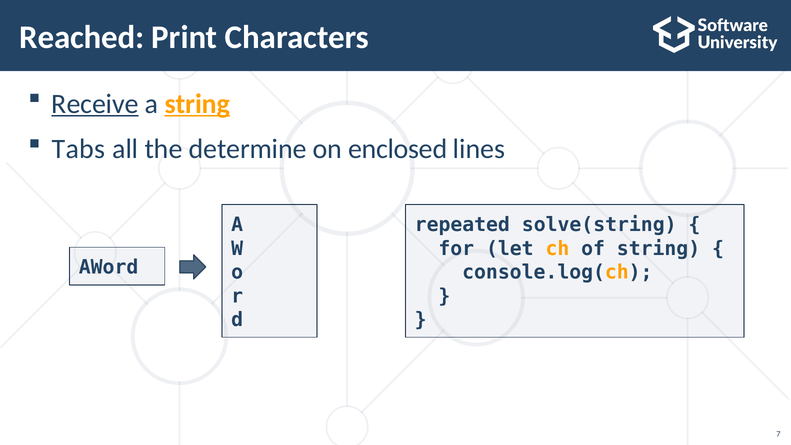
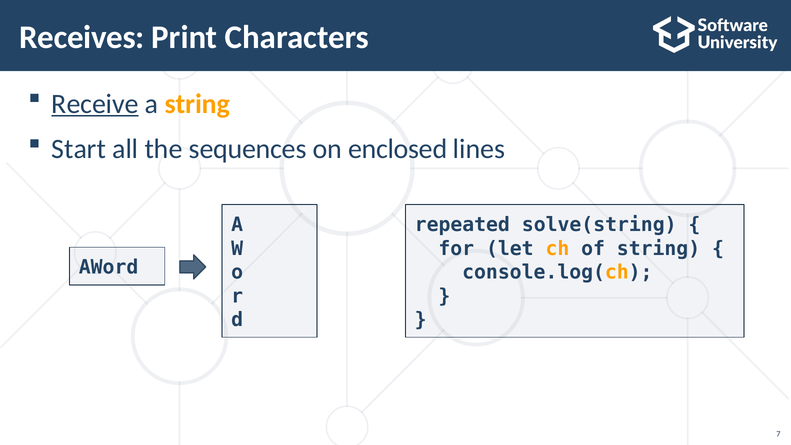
Reached: Reached -> Receives
string at (197, 104) underline: present -> none
Tabs: Tabs -> Start
determine: determine -> sequences
